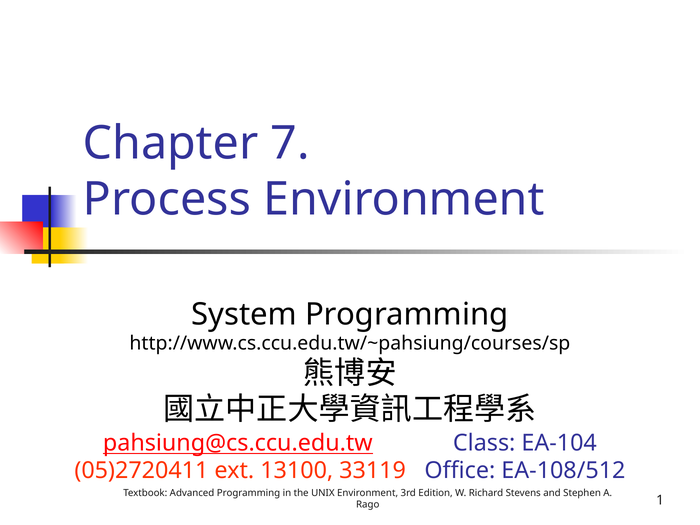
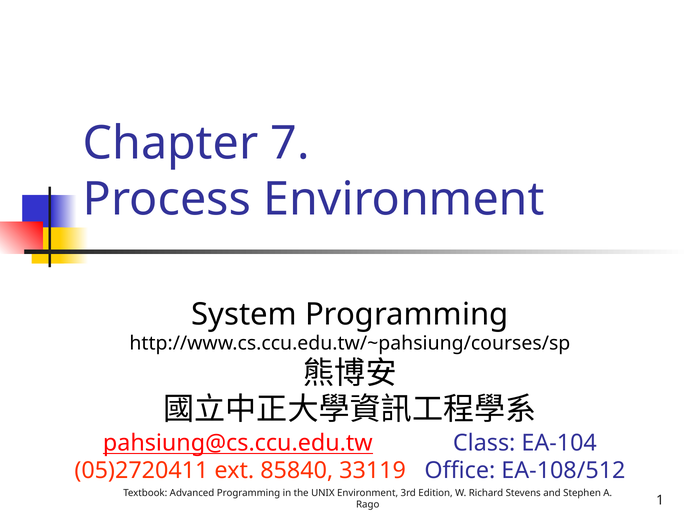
13100: 13100 -> 85840
